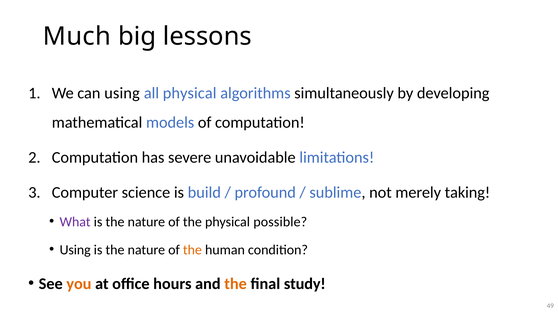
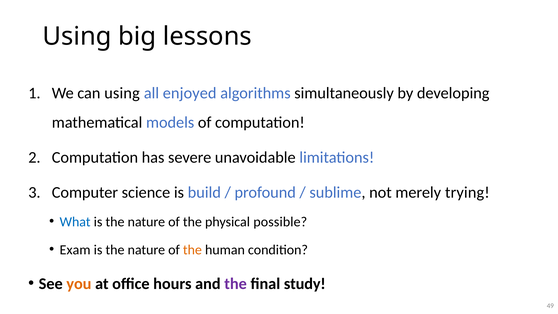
Much at (77, 36): Much -> Using
all physical: physical -> enjoyed
taking: taking -> trying
What colour: purple -> blue
Using at (75, 250): Using -> Exam
the at (236, 284) colour: orange -> purple
